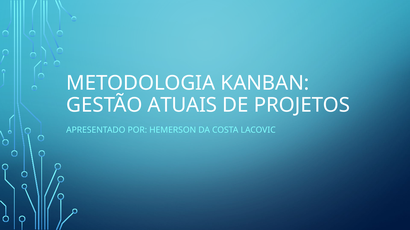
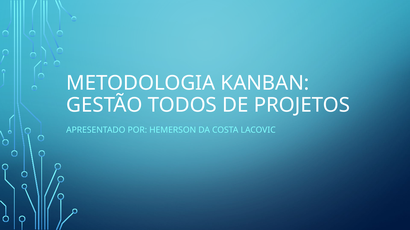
ATUAIS: ATUAIS -> TODOS
